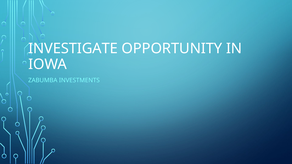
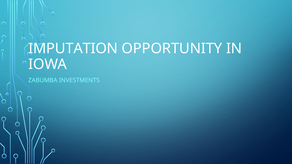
INVESTIGATE: INVESTIGATE -> IMPUTATION
